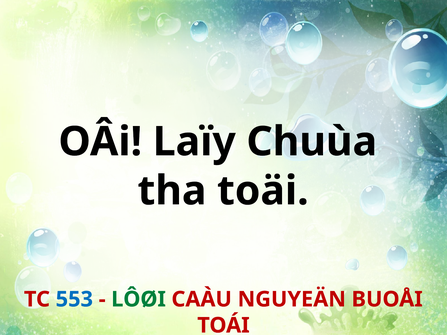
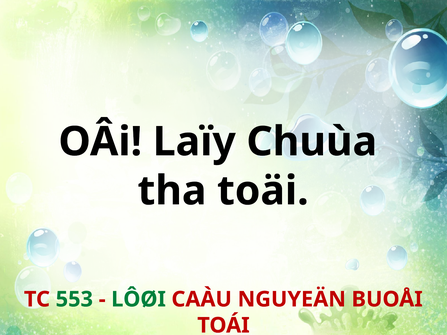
553 colour: blue -> green
